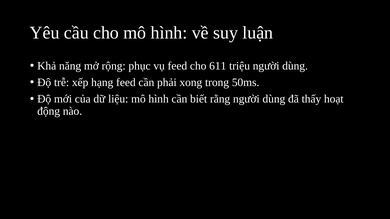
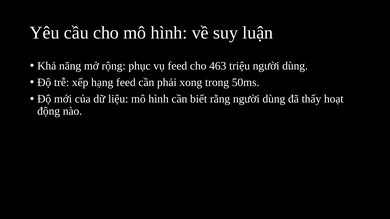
611: 611 -> 463
